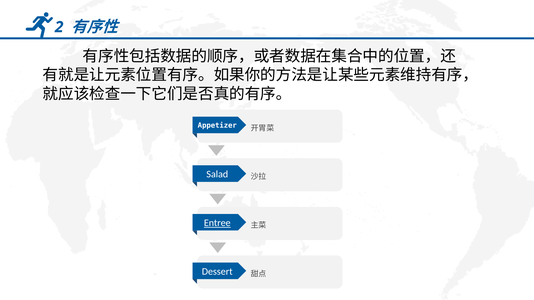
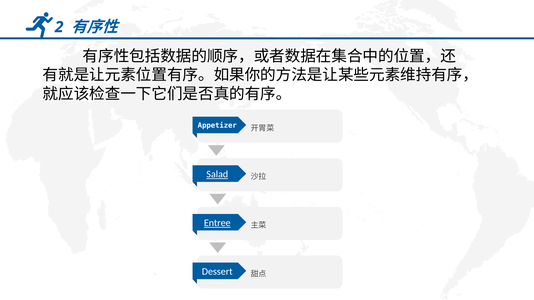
Salad underline: none -> present
